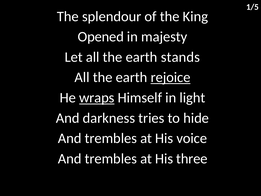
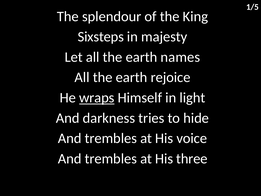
Opened: Opened -> Sixsteps
stands: stands -> names
rejoice underline: present -> none
